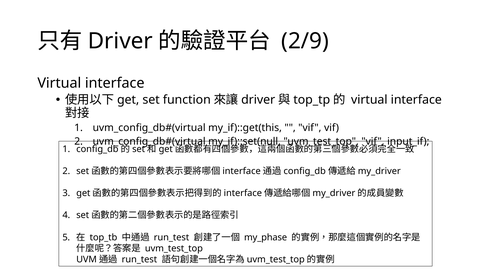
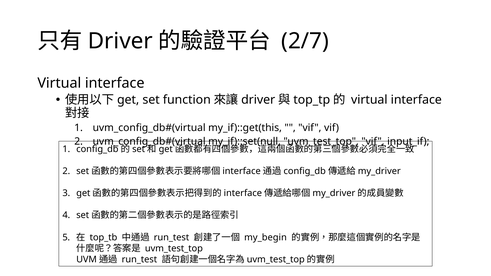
2/9: 2/9 -> 2/7
my_phase: my_phase -> my_begin
